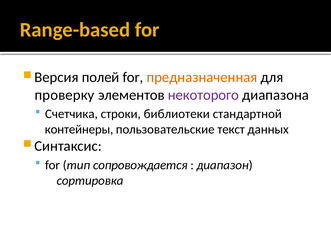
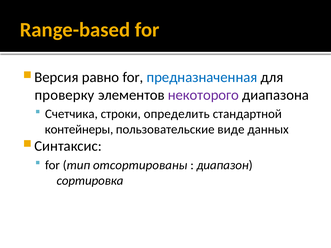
полей: полей -> равно
предназначенная colour: orange -> blue
библиотеки: библиотеки -> определить
текст: текст -> виде
сопровождается: сопровождается -> отсортированы
